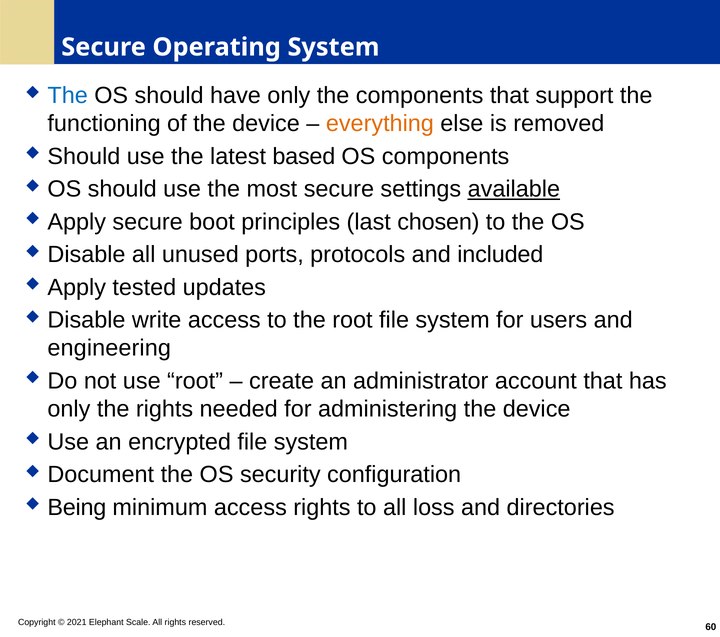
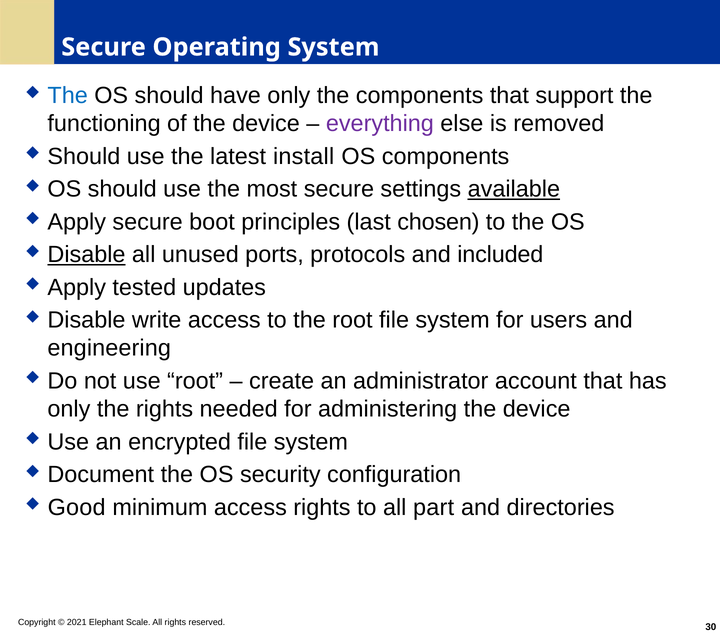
everything colour: orange -> purple
based: based -> install
Disable at (87, 255) underline: none -> present
Being: Being -> Good
loss: loss -> part
60: 60 -> 30
